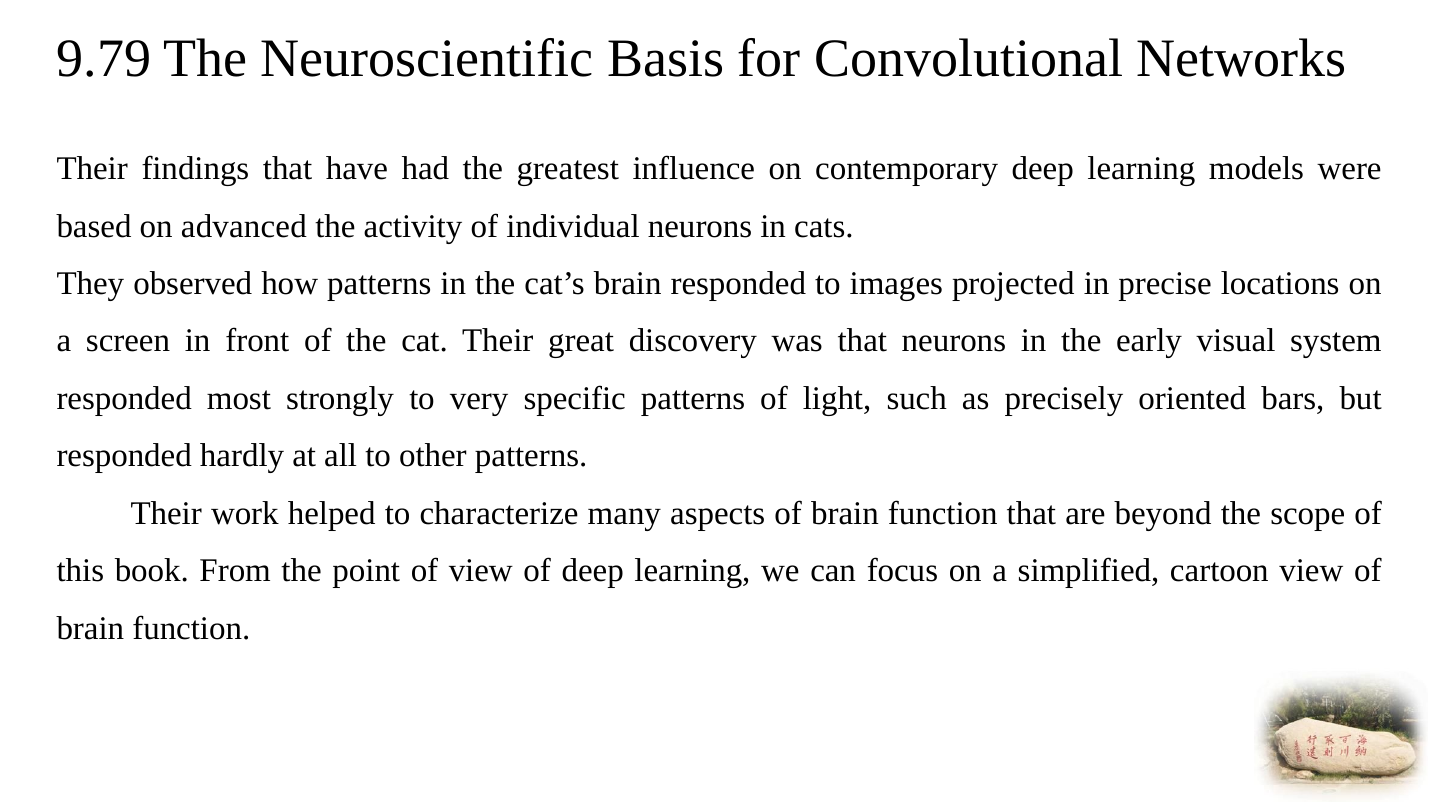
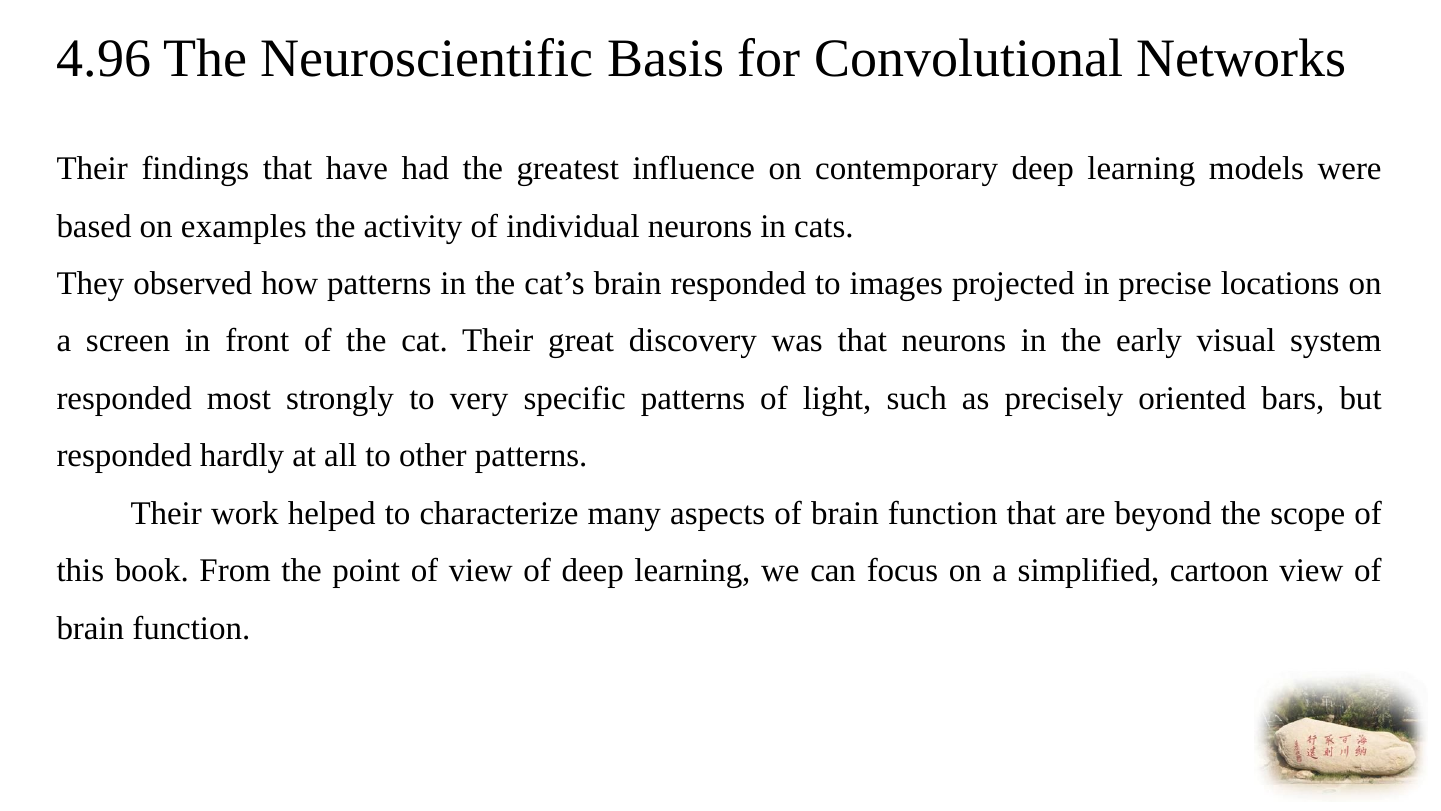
9.79: 9.79 -> 4.96
advanced: advanced -> examples
